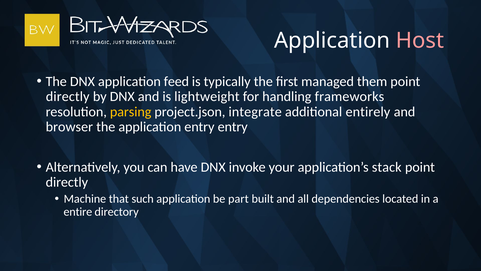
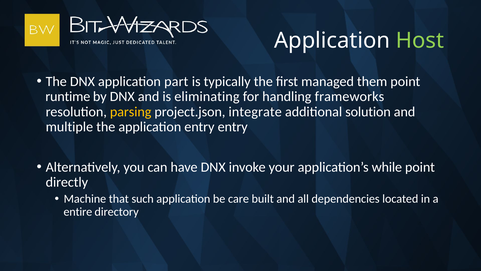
Host colour: pink -> light green
feed: feed -> part
directly at (68, 96): directly -> runtime
lightweight: lightweight -> eliminating
entirely: entirely -> solution
browser: browser -> multiple
stack: stack -> while
part: part -> care
